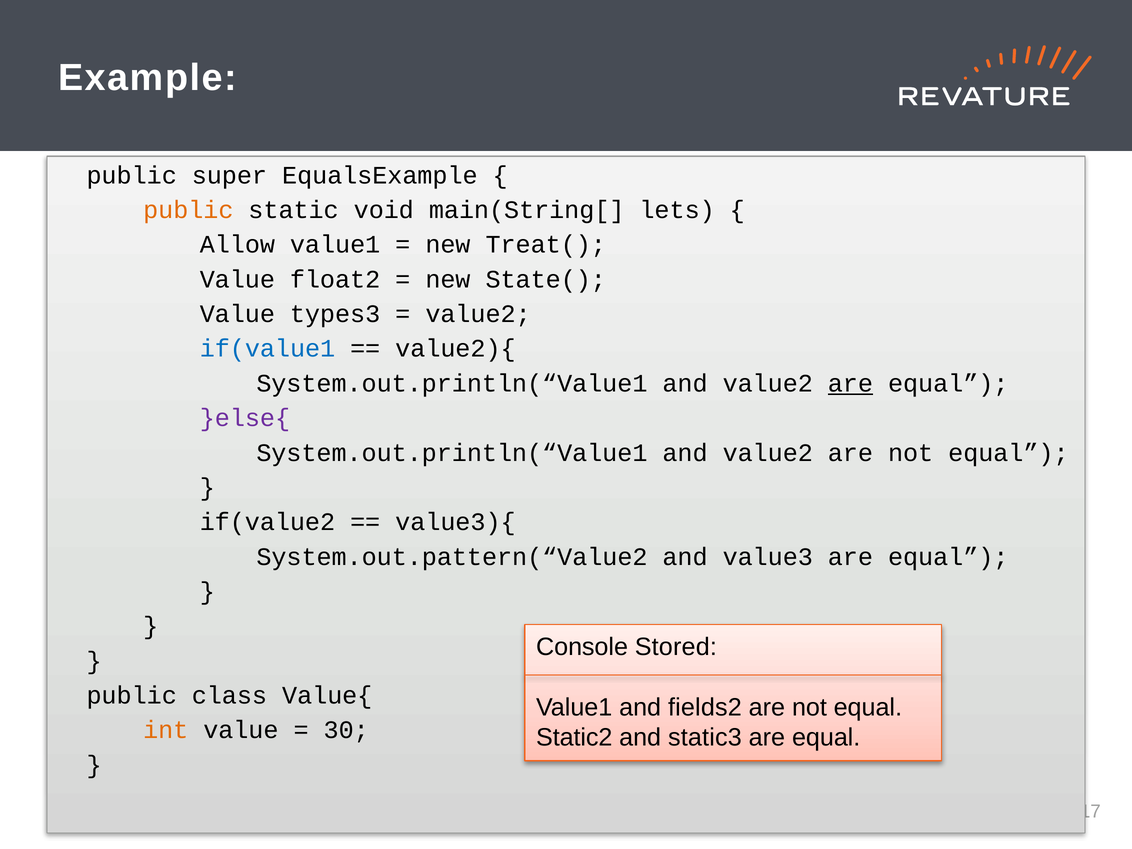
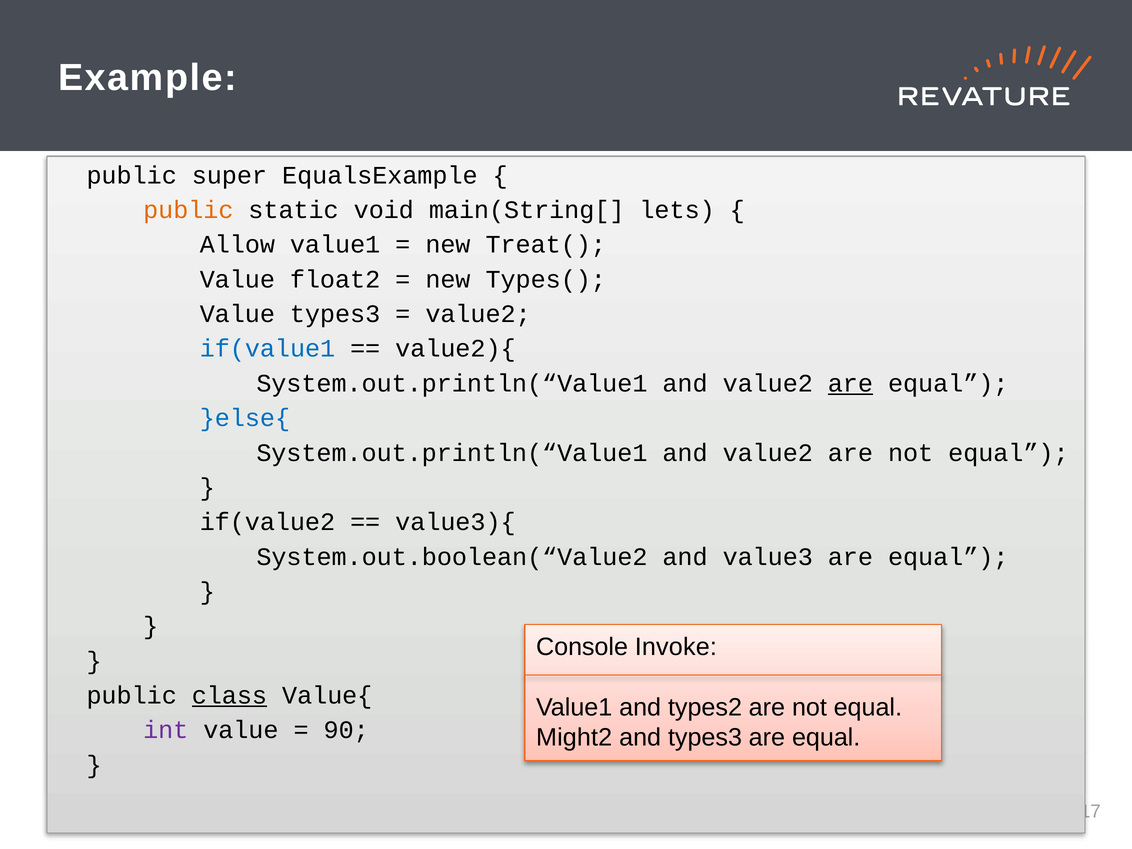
State(: State( -> Types(
}else{ colour: purple -> blue
System.out.pattern(“Value2: System.out.pattern(“Value2 -> System.out.boolean(“Value2
Stored: Stored -> Invoke
class underline: none -> present
fields2: fields2 -> types2
int colour: orange -> purple
30: 30 -> 90
Static2: Static2 -> Might2
and static3: static3 -> types3
